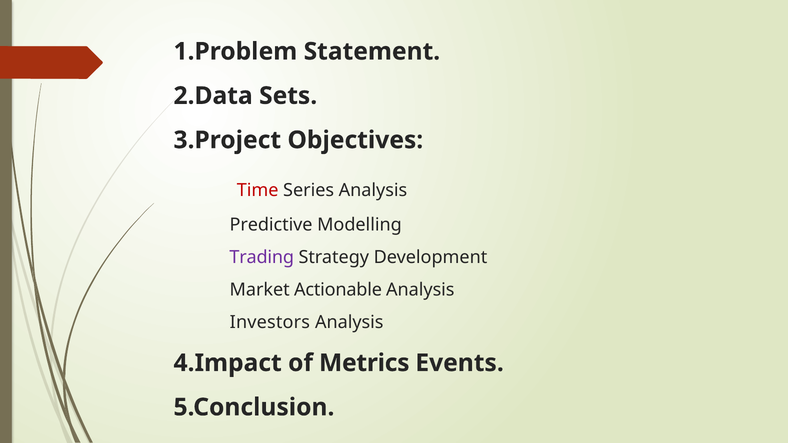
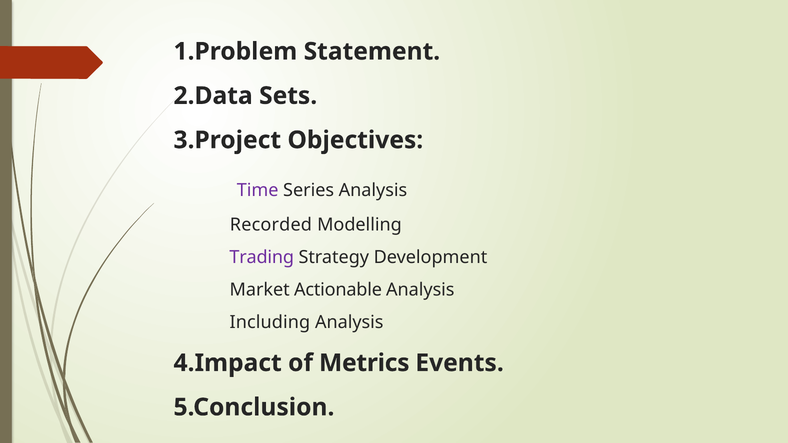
Time colour: red -> purple
Predictive: Predictive -> Recorded
Investors: Investors -> Including
